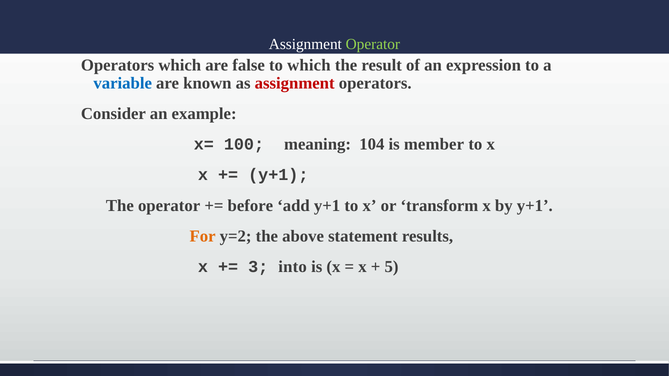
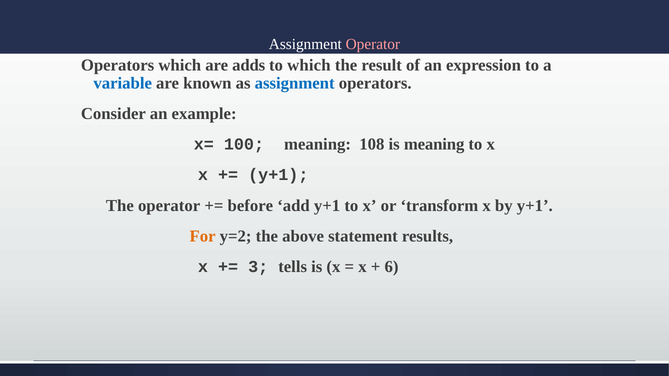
Operator at (373, 44) colour: light green -> pink
false: false -> adds
assignment at (295, 83) colour: red -> blue
104: 104 -> 108
is member: member -> meaning
into: into -> tells
5: 5 -> 6
